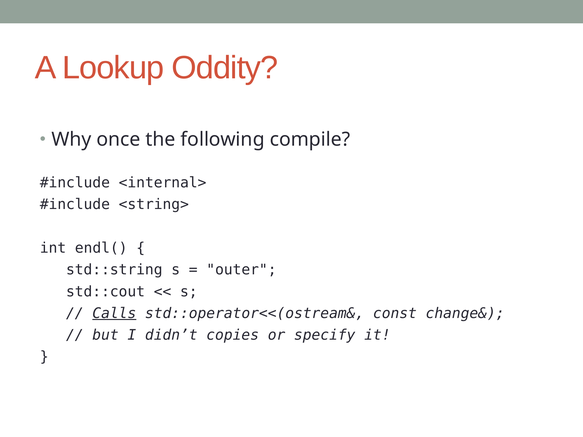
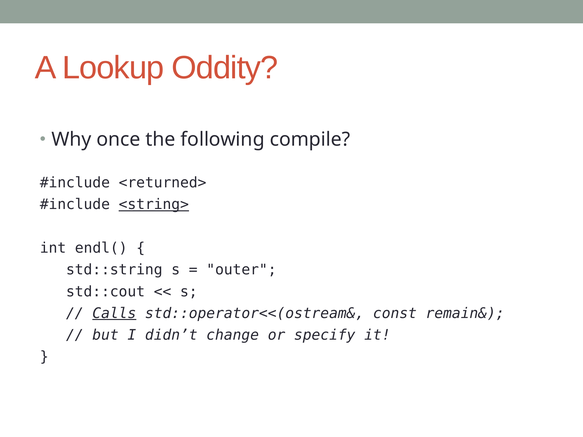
<internal>: <internal> -> <returned>
<string> underline: none -> present
change&: change& -> remain&
copies: copies -> change
